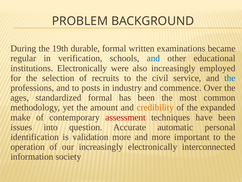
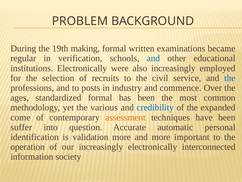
durable: durable -> making
amount: amount -> various
credibility colour: orange -> blue
make: make -> come
assessment colour: red -> orange
issues: issues -> suffer
